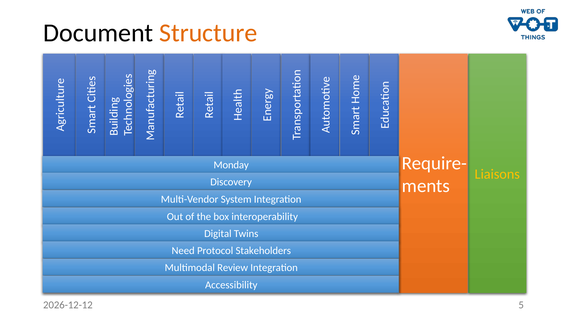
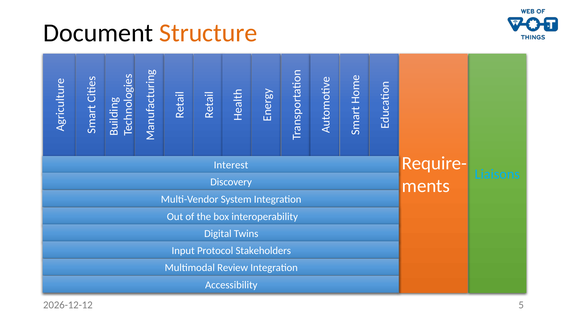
Monday: Monday -> Interest
Liaisons colour: yellow -> light blue
Need: Need -> Input
